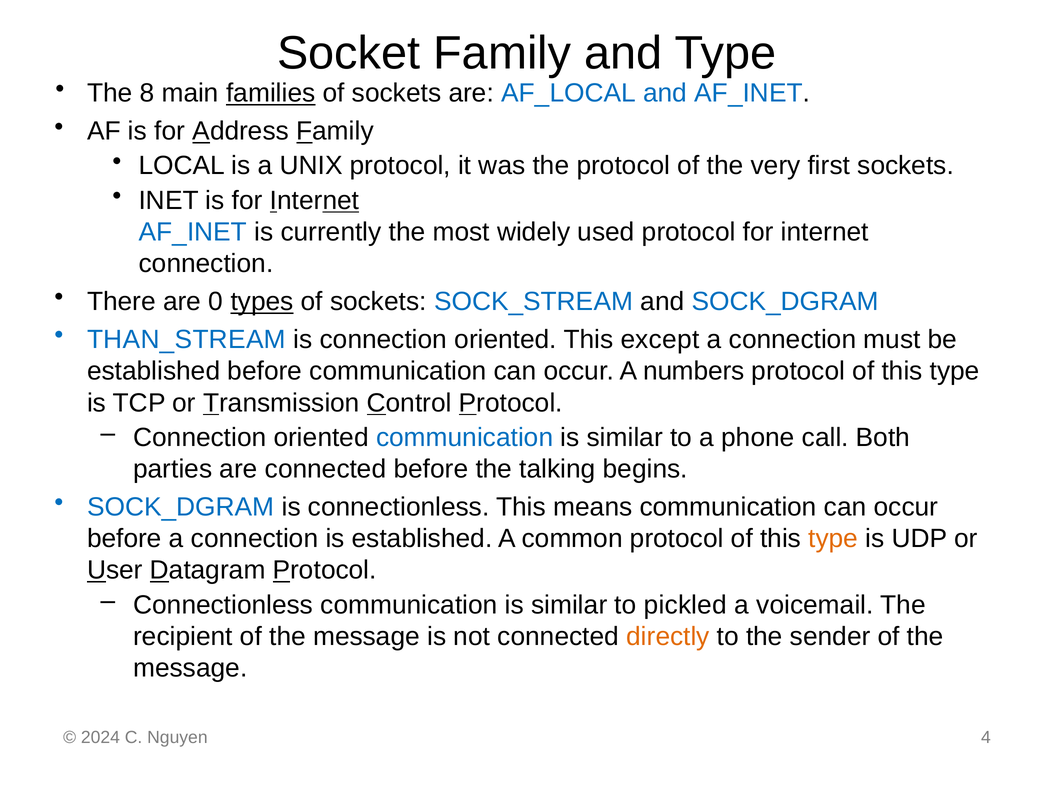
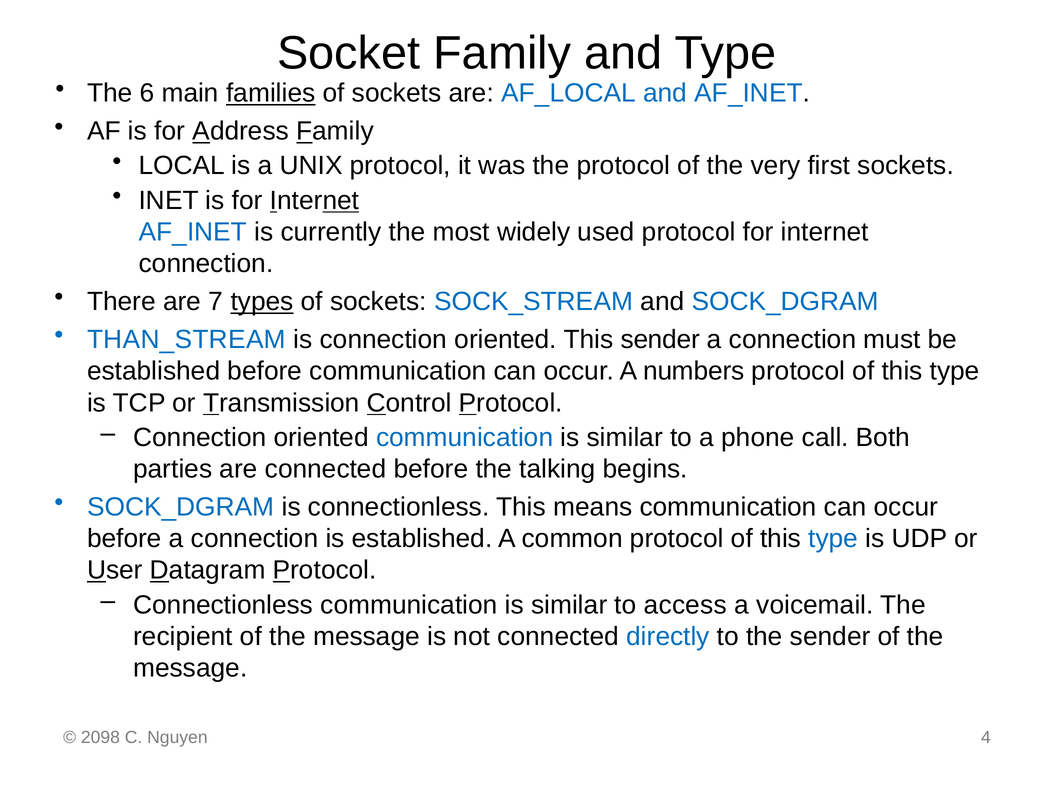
8: 8 -> 6
0: 0 -> 7
This except: except -> sender
type at (833, 538) colour: orange -> blue
pickled: pickled -> access
directly colour: orange -> blue
2024: 2024 -> 2098
